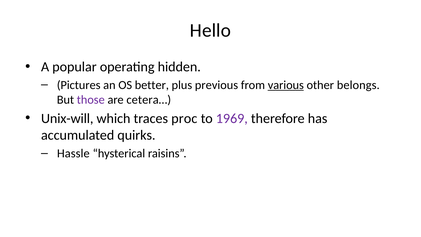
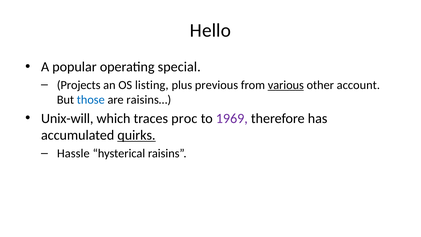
hidden: hidden -> special
Pictures: Pictures -> Projects
better: better -> listing
belongs: belongs -> account
those colour: purple -> blue
cetera…: cetera… -> raisins…
quirks underline: none -> present
